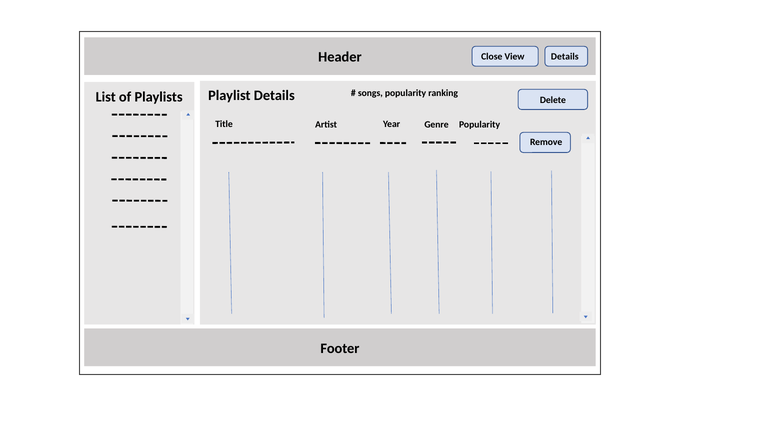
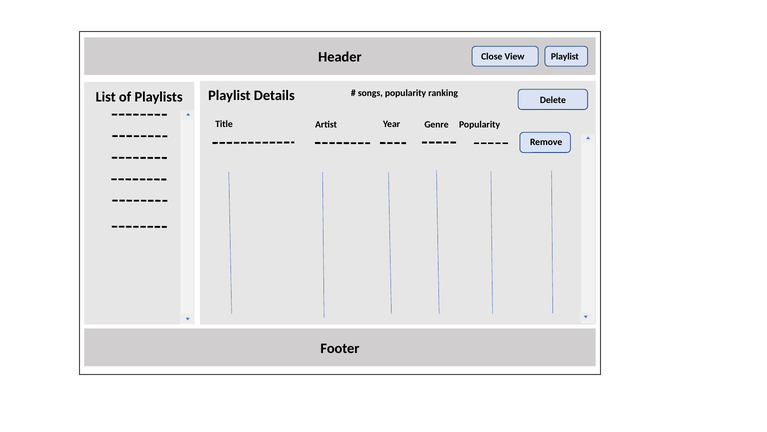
Details at (565, 57): Details -> Playlist
